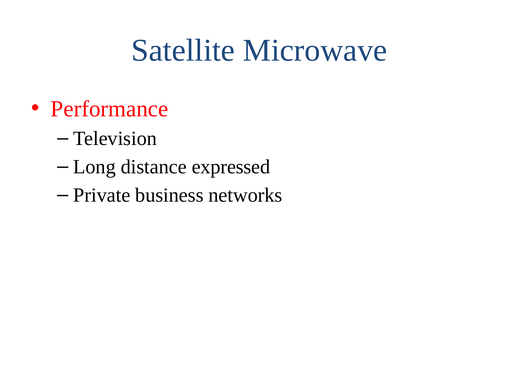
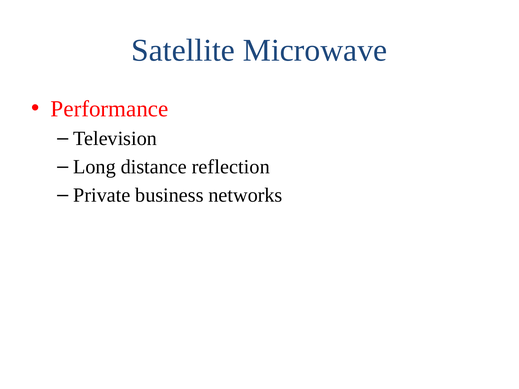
expressed: expressed -> reflection
